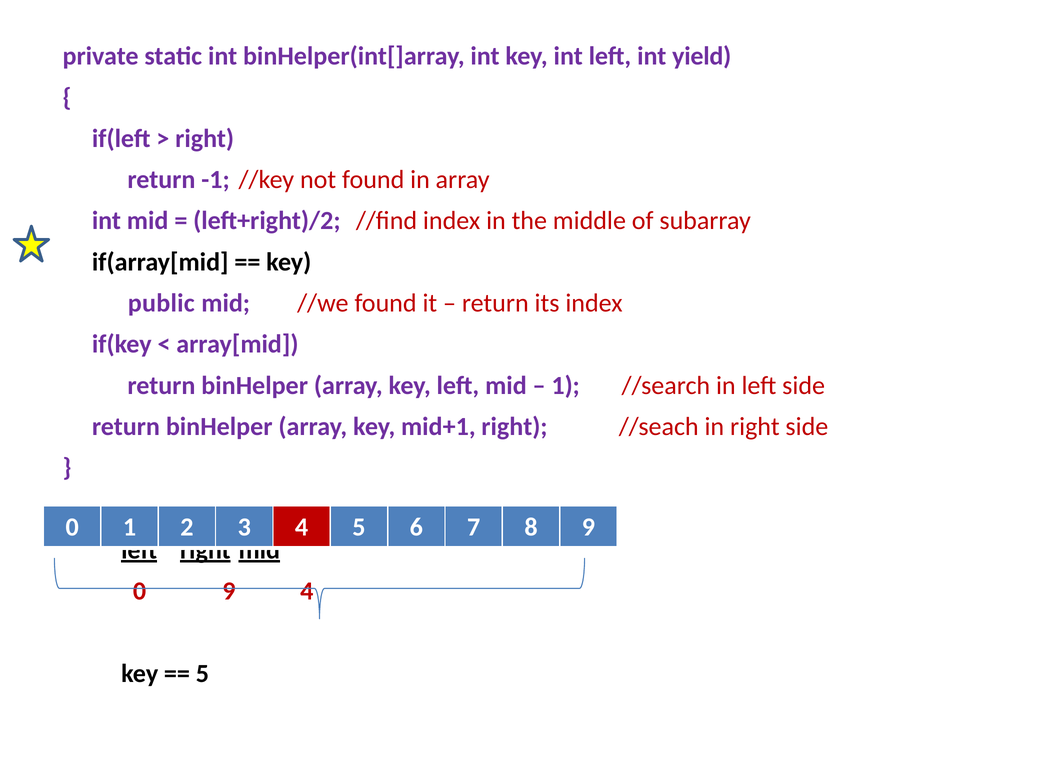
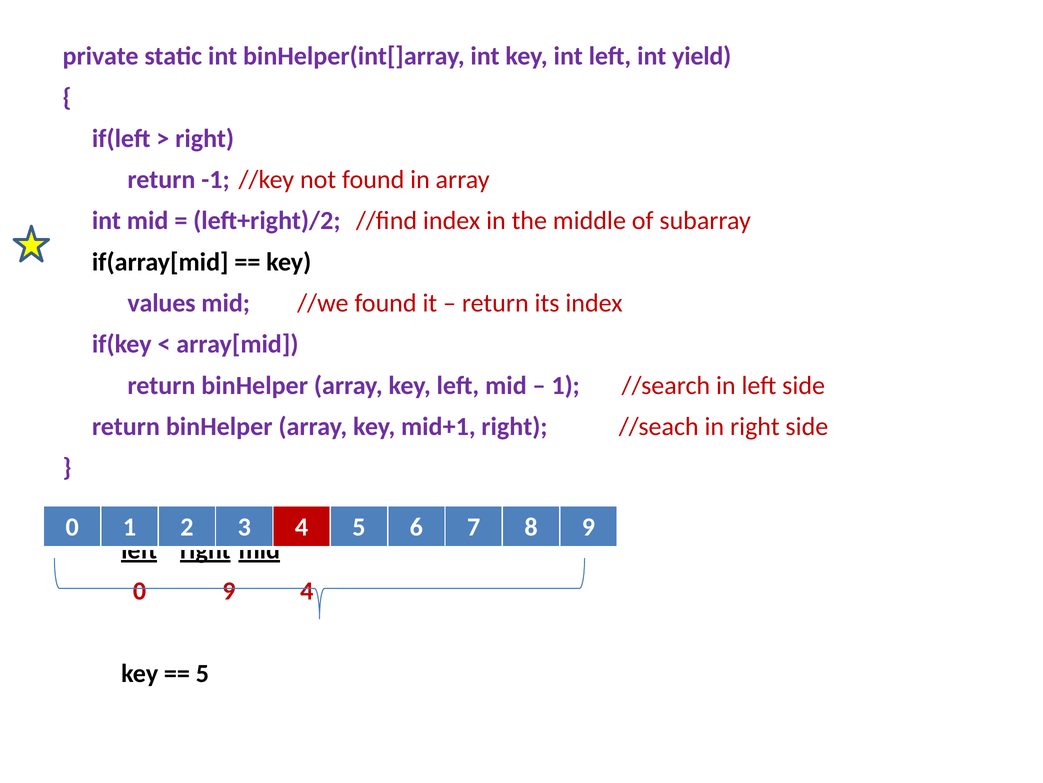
public: public -> values
